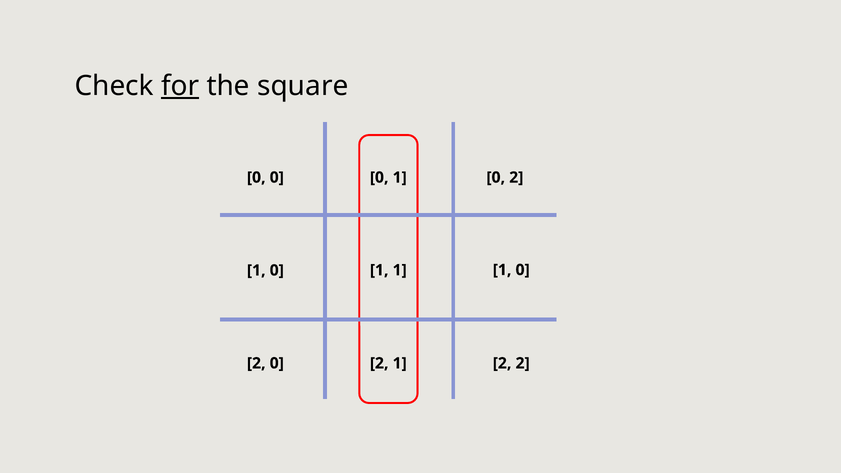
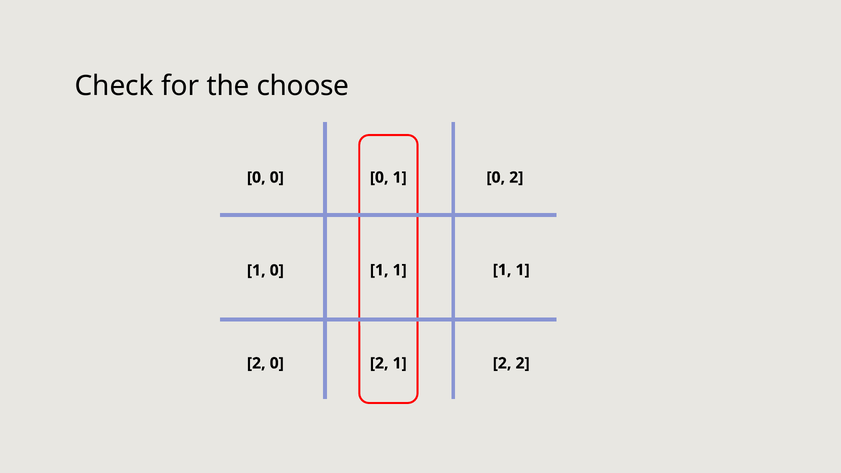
for underline: present -> none
square: square -> choose
1 1 1 0: 0 -> 1
